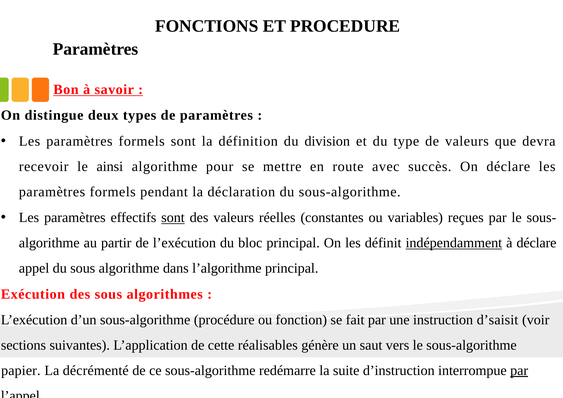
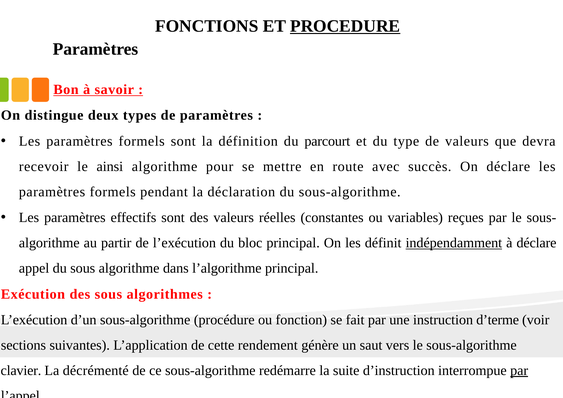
PROCEDURE underline: none -> present
division: division -> parcourt
sont at (173, 218) underline: present -> none
d’saisit: d’saisit -> d’terme
réalisables: réalisables -> rendement
papier: papier -> clavier
